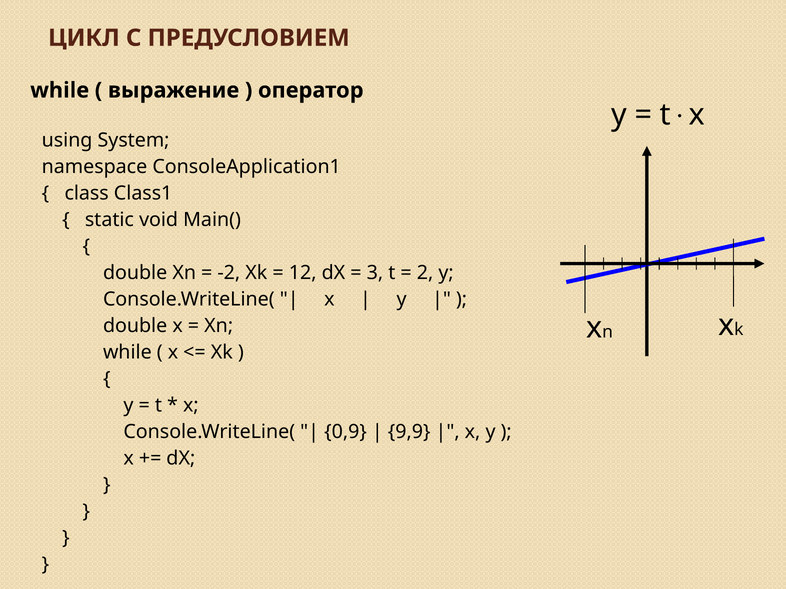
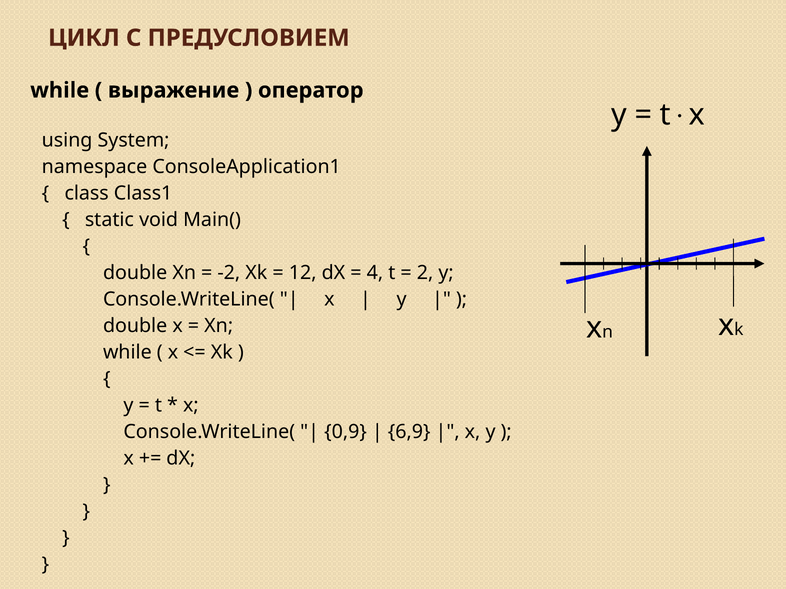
3: 3 -> 4
9,9: 9,9 -> 6,9
